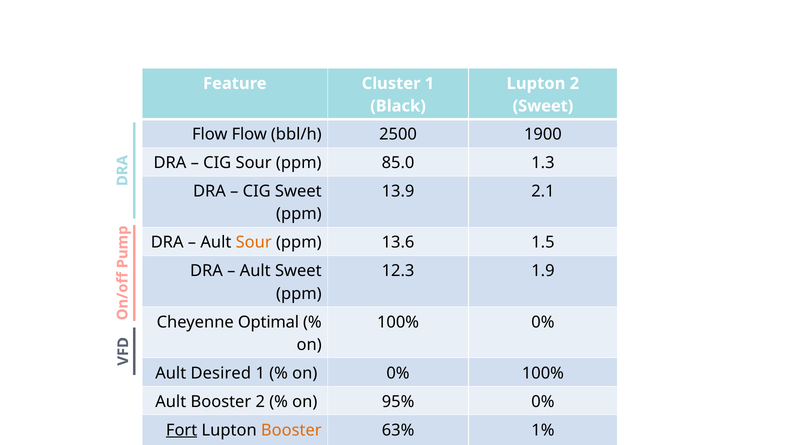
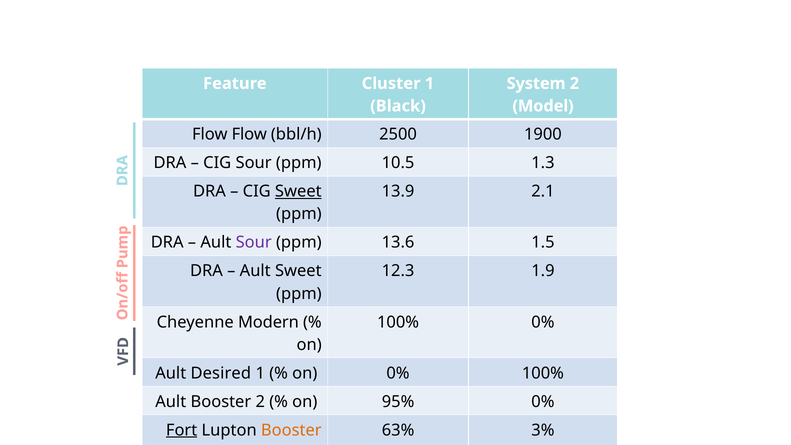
Lupton at (536, 83): Lupton -> System
Sweet at (543, 106): Sweet -> Model
85.0: 85.0 -> 10.5
Sweet at (298, 191) underline: none -> present
Sour at (254, 243) colour: orange -> purple
Optimal: Optimal -> Modern
1%: 1% -> 3%
